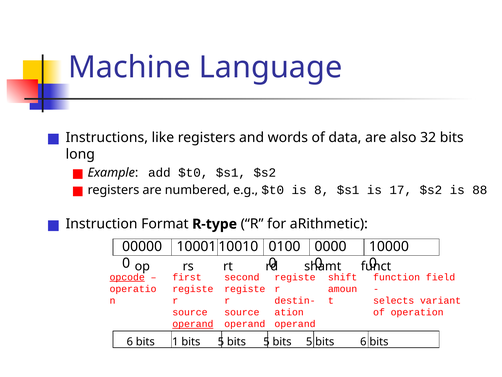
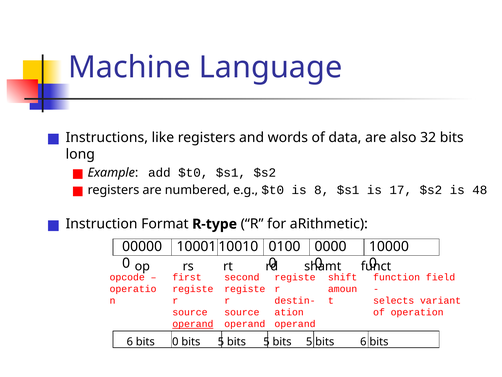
88: 88 -> 48
opcode underline: present -> none
bits 1: 1 -> 0
